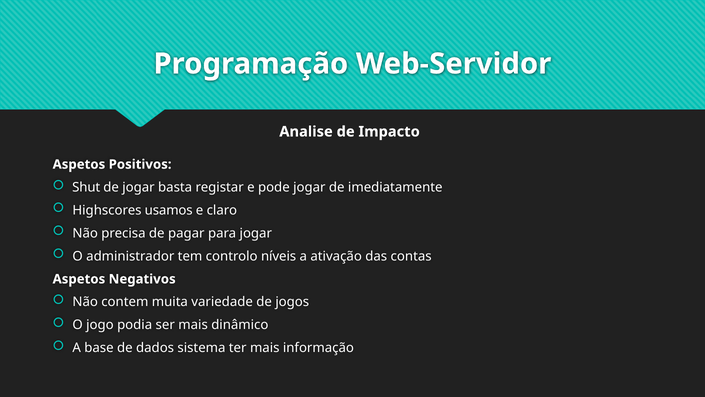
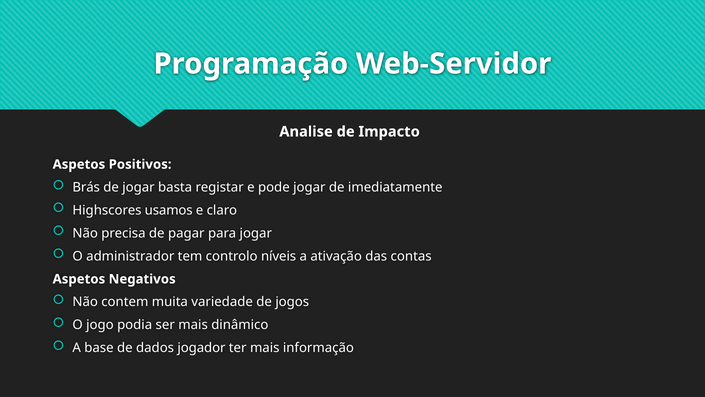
Shut: Shut -> Brás
sistema: sistema -> jogador
